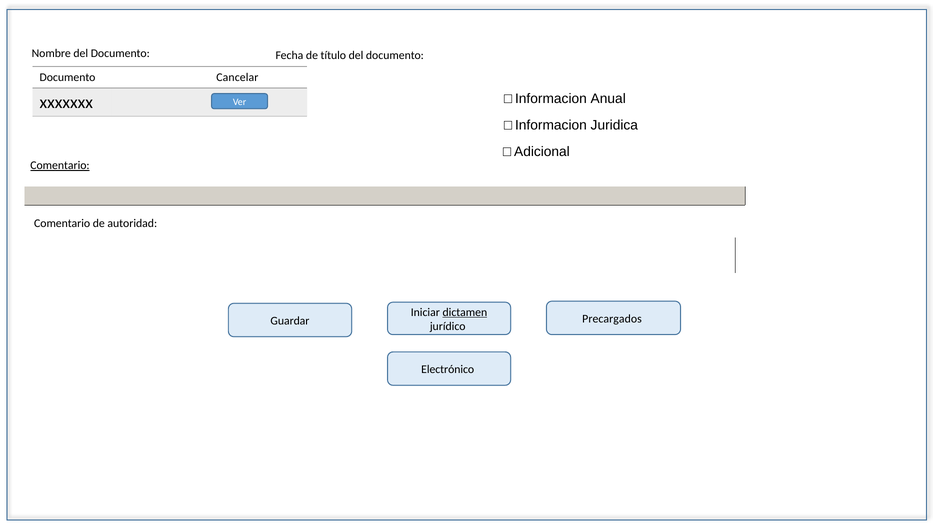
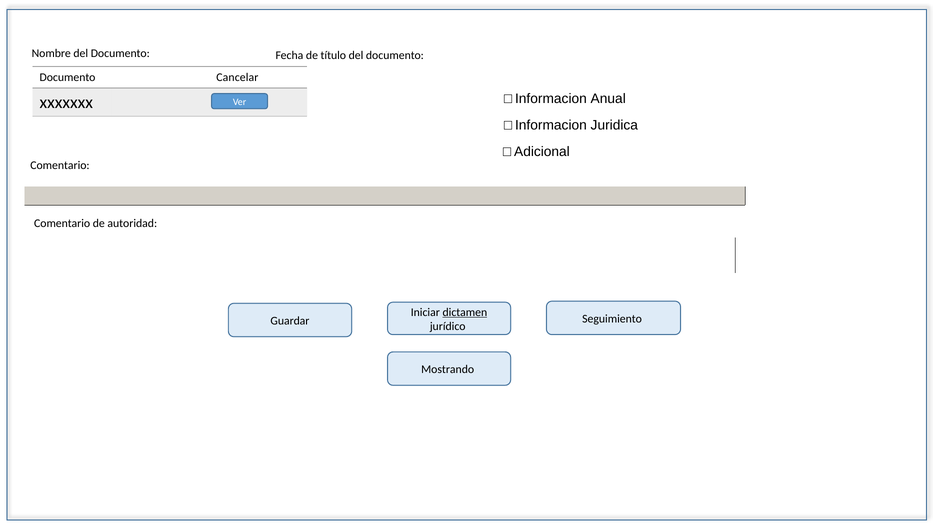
Comentario at (60, 165) underline: present -> none
Precargados: Precargados -> Seguimiento
Electrónico: Electrónico -> Mostrando
